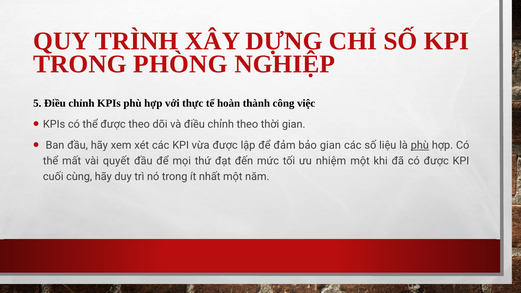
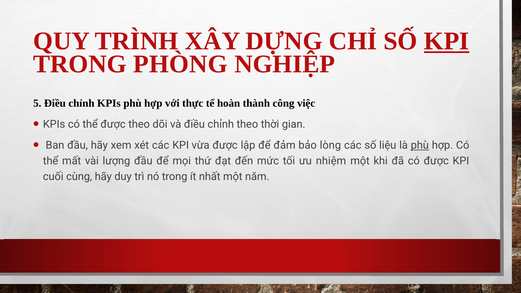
KPI at (447, 41) underline: none -> present
bảo gian: gian -> lòng
quyết: quyết -> lượng
